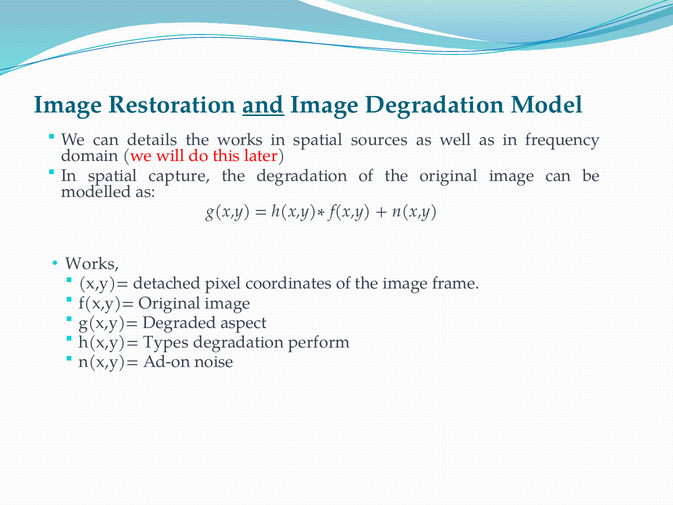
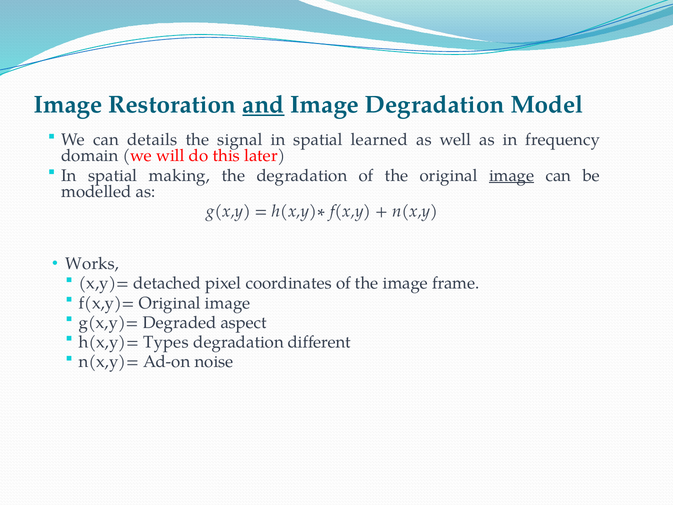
the works: works -> signal
sources: sources -> learned
capture: capture -> making
image at (512, 175) underline: none -> present
perform: perform -> different
